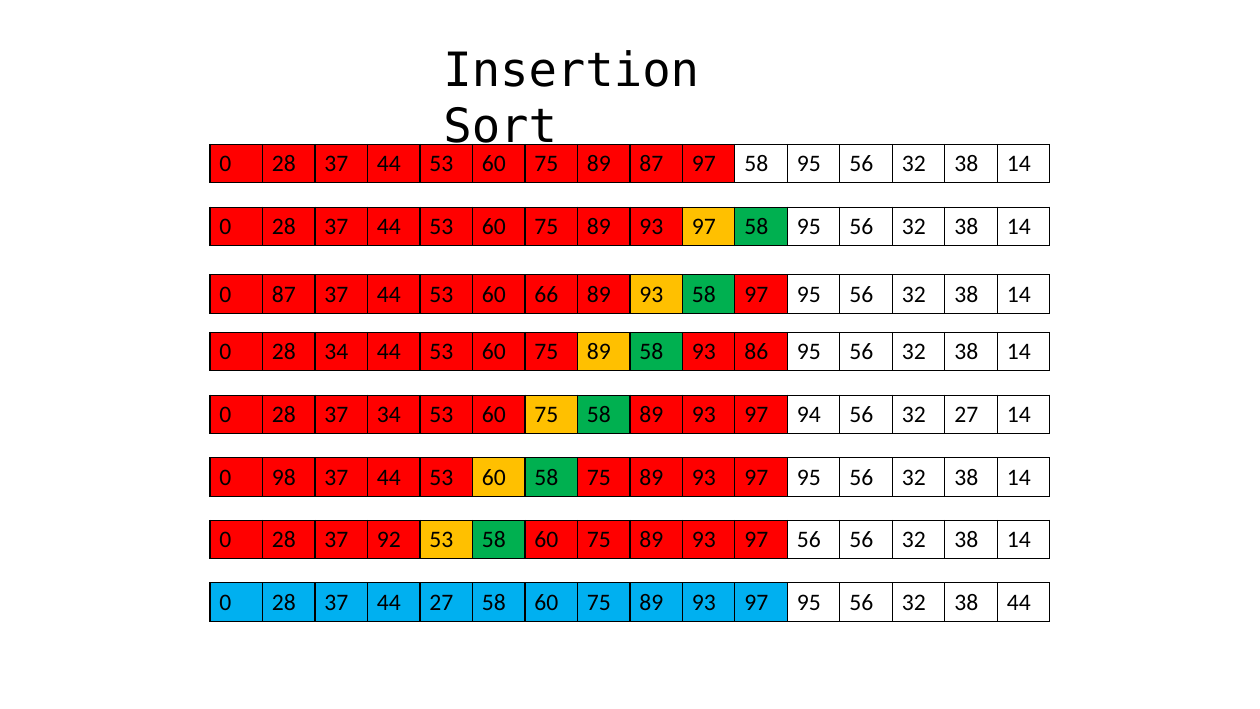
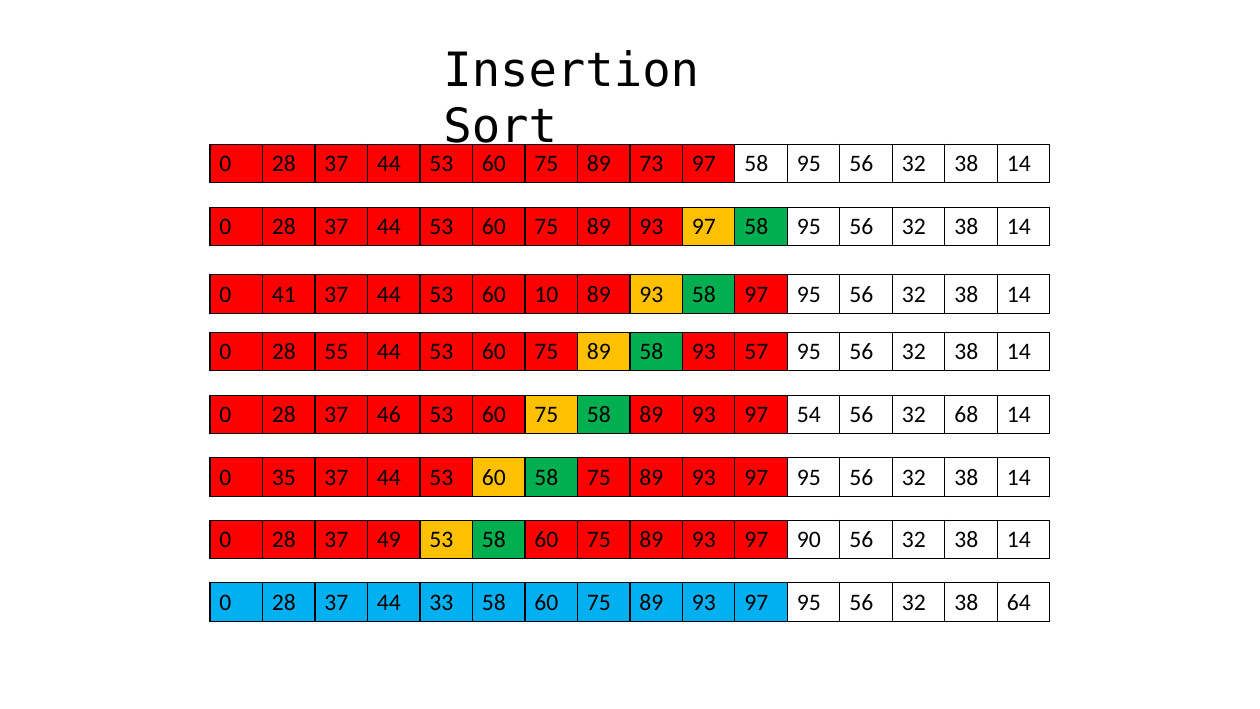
89 87: 87 -> 73
0 87: 87 -> 41
66: 66 -> 10
28 34: 34 -> 55
86: 86 -> 57
37 34: 34 -> 46
94: 94 -> 54
32 27: 27 -> 68
98: 98 -> 35
92: 92 -> 49
97 56: 56 -> 90
44 27: 27 -> 33
38 44: 44 -> 64
